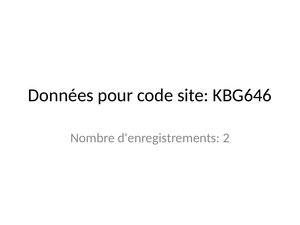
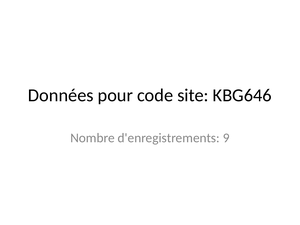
2: 2 -> 9
